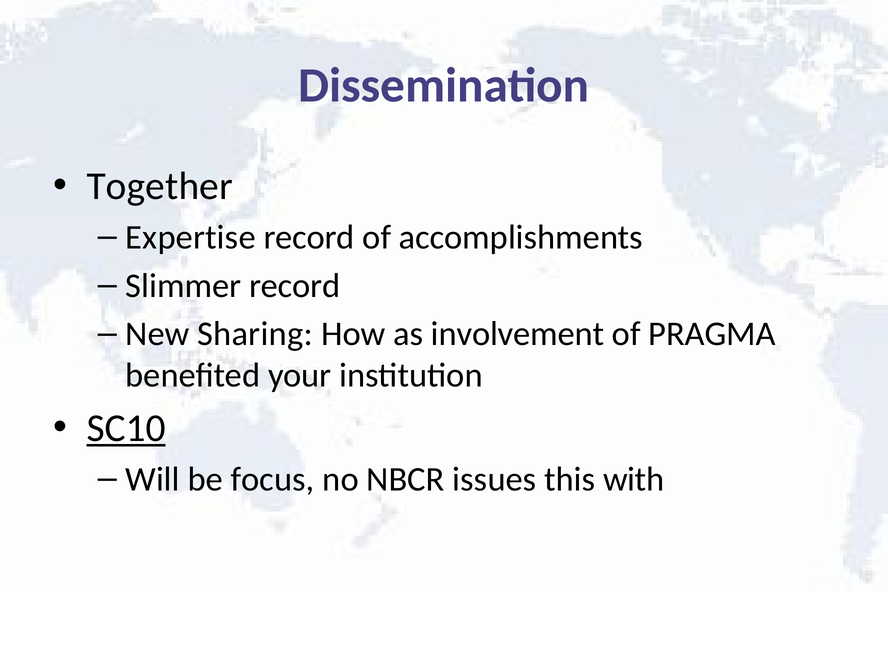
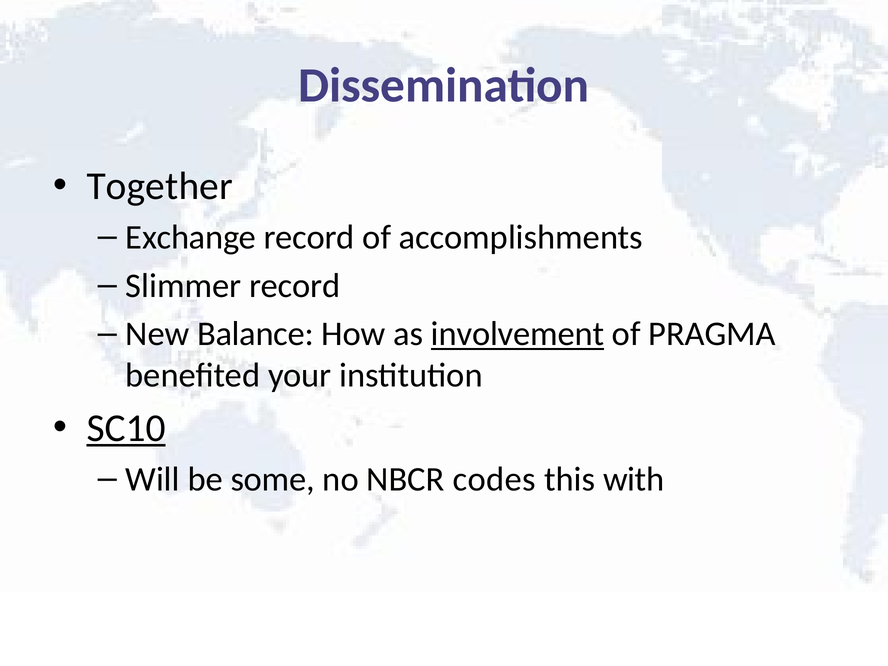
Expertise: Expertise -> Exchange
Sharing: Sharing -> Balance
involvement underline: none -> present
focus: focus -> some
issues: issues -> codes
